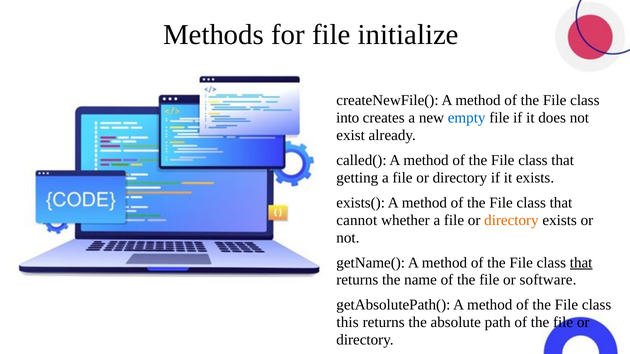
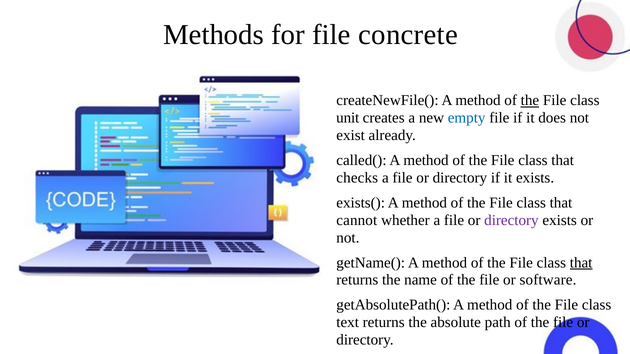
initialize: initialize -> concrete
the at (530, 101) underline: none -> present
into: into -> unit
getting: getting -> checks
directory at (511, 220) colour: orange -> purple
this: this -> text
